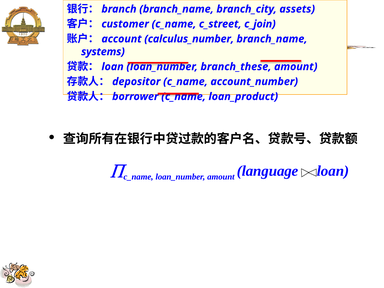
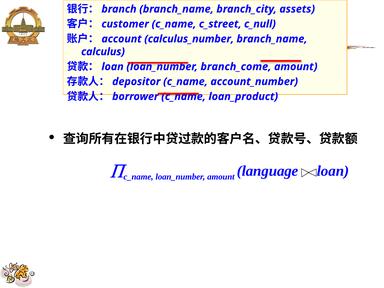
c_join: c_join -> c_null
systems: systems -> calculus
branch_these: branch_these -> branch_come
